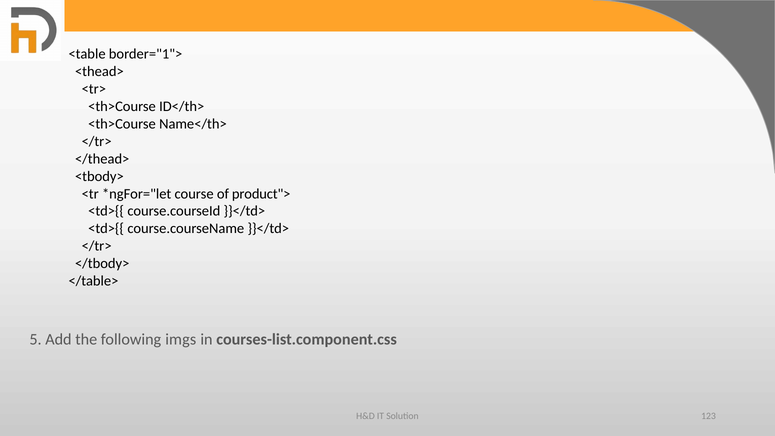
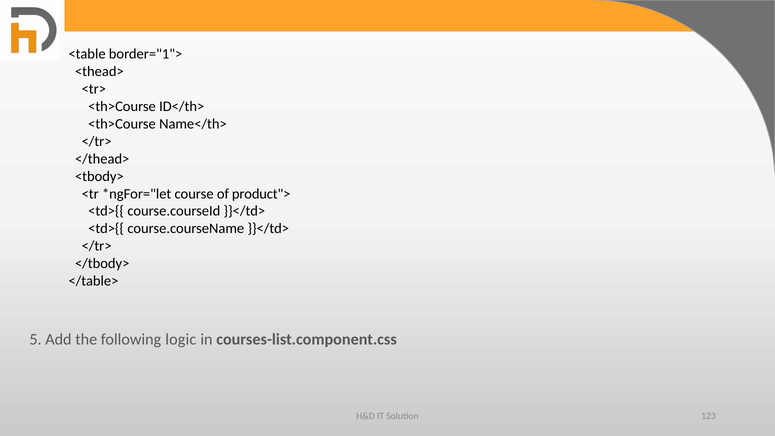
imgs: imgs -> logic
